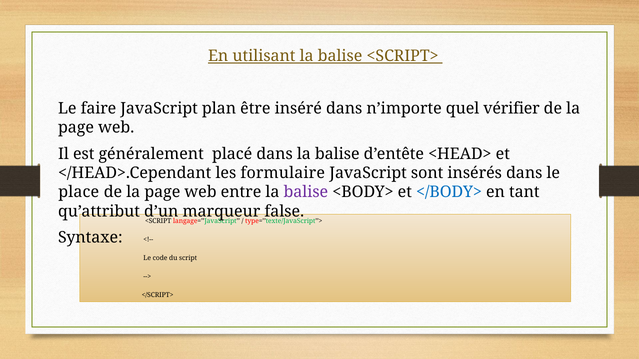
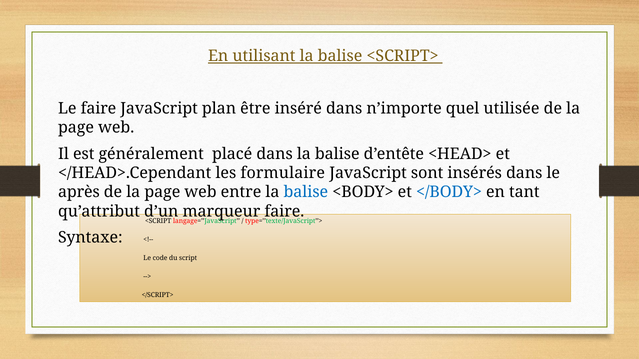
vérifier: vérifier -> utilisée
place: place -> après
balise at (306, 192) colour: purple -> blue
false at (284, 212): false -> faire
